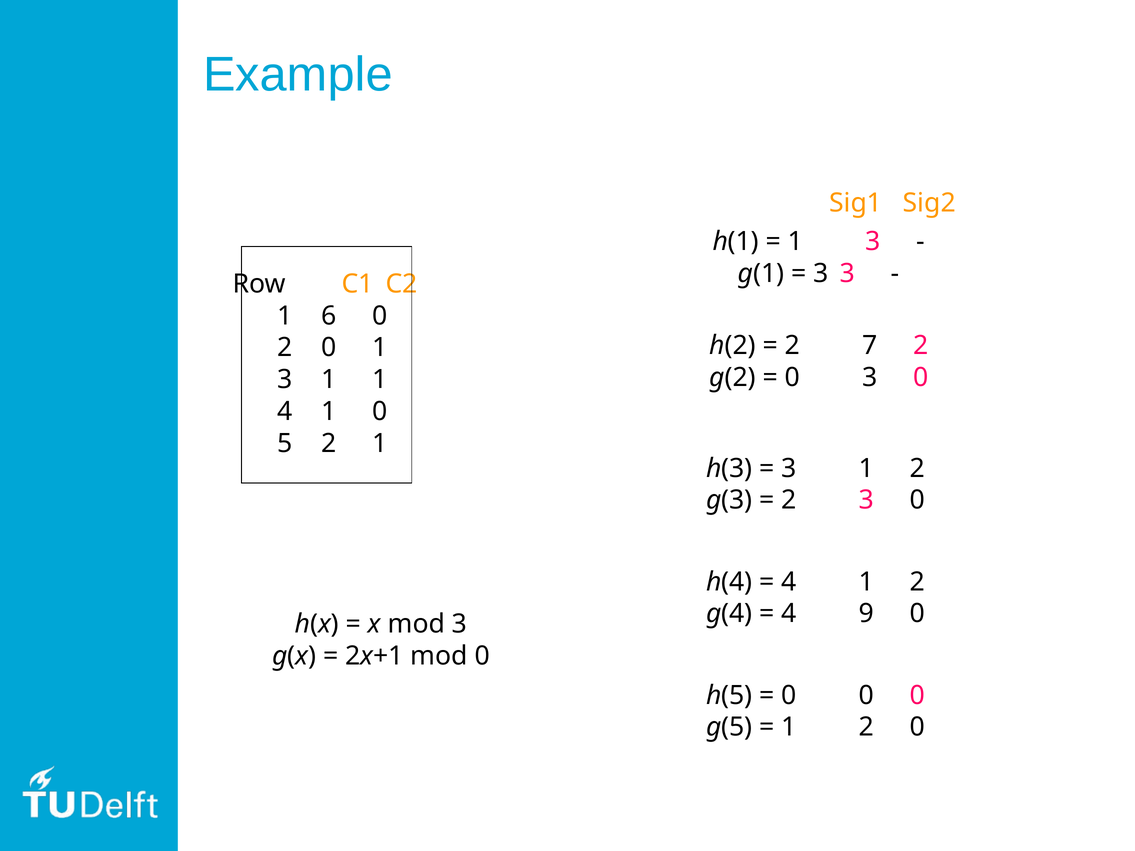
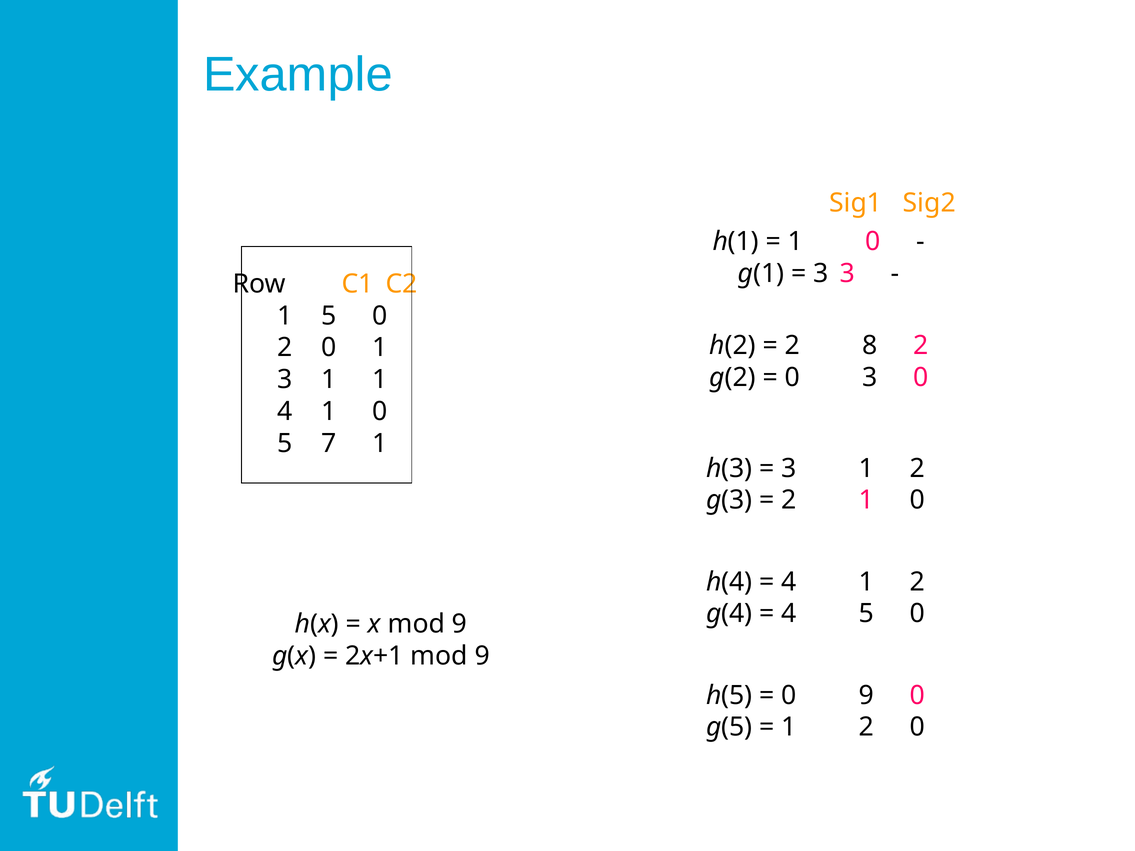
3 at (873, 241): 3 -> 0
1 6: 6 -> 5
7: 7 -> 8
5 2: 2 -> 7
2 3: 3 -> 1
4 9: 9 -> 5
x mod 3: 3 -> 9
2x+1 mod 0: 0 -> 9
0 at (867, 695): 0 -> 9
